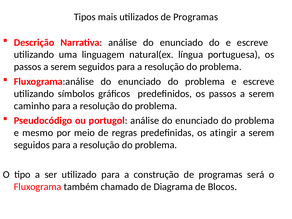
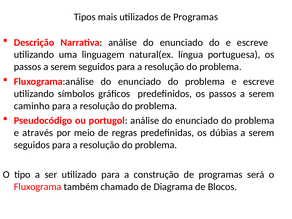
mesmo: mesmo -> através
atingir: atingir -> dúbias
